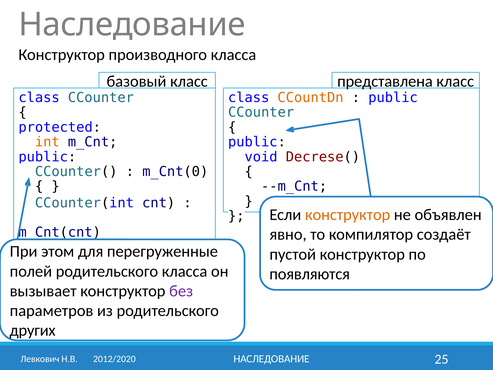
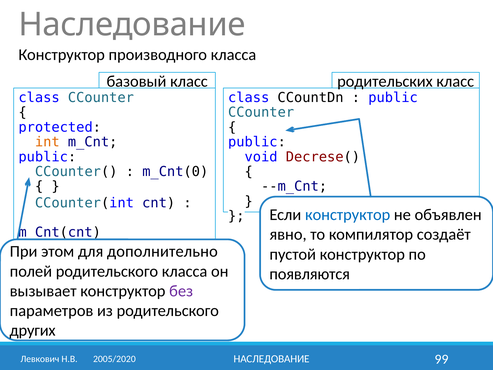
представлена: представлена -> родительских
CCountDn colour: orange -> black
конструктор at (348, 215) colour: orange -> blue
перегруженные: перегруженные -> дополнительно
25: 25 -> 99
2012/2020: 2012/2020 -> 2005/2020
